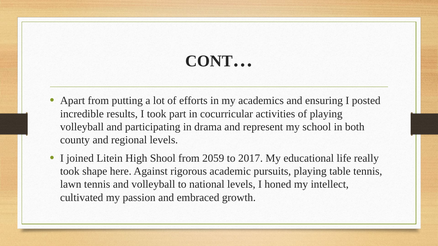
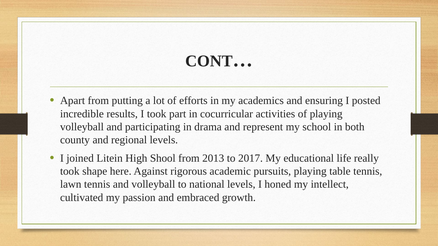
2059: 2059 -> 2013
